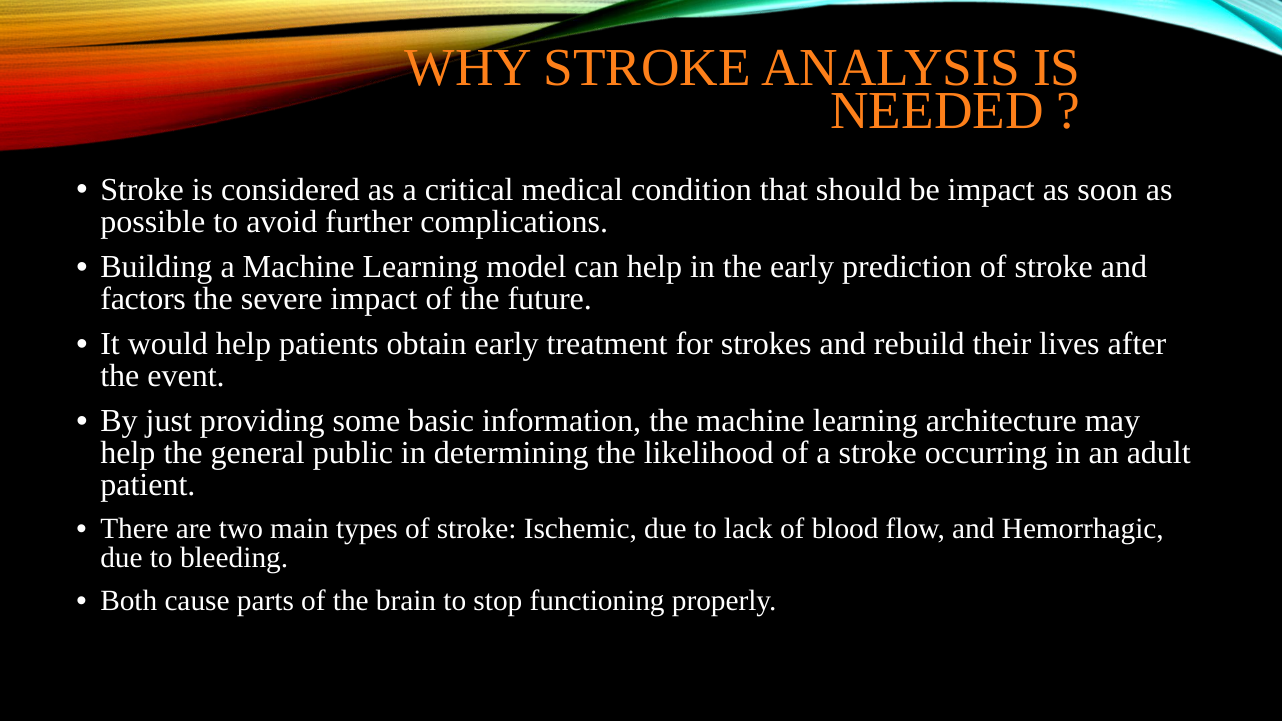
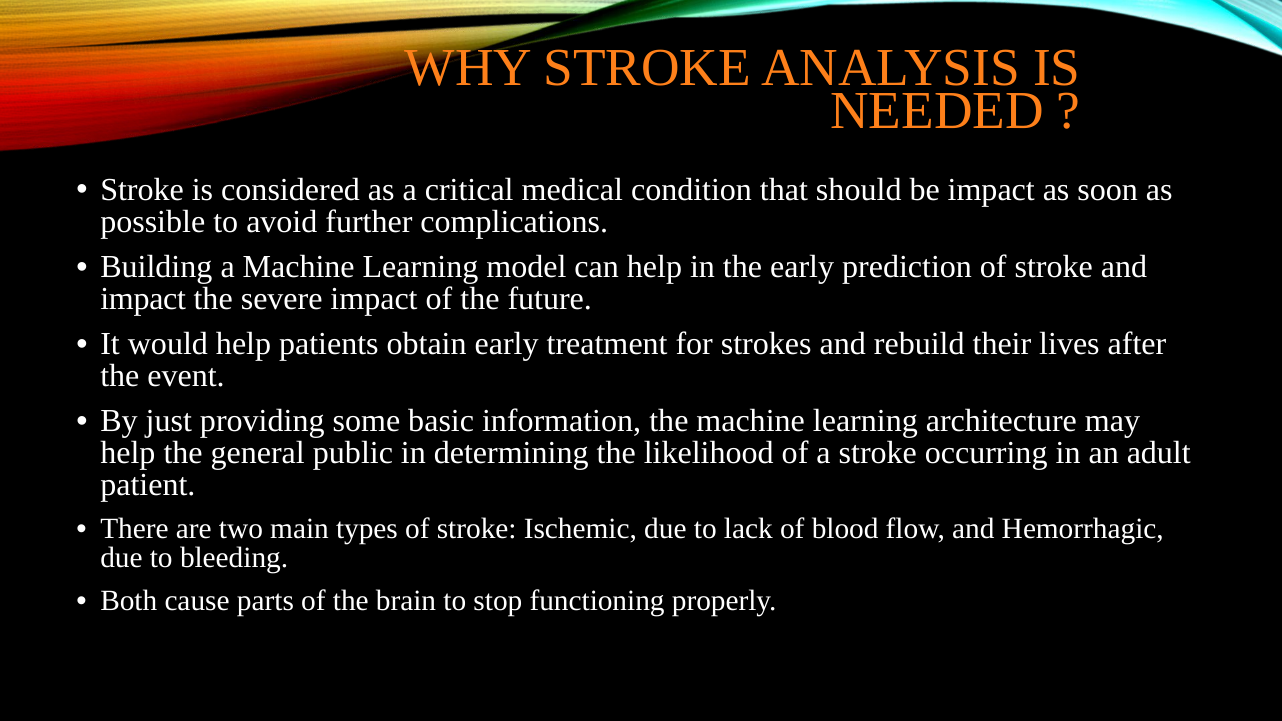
factors at (143, 299): factors -> impact
